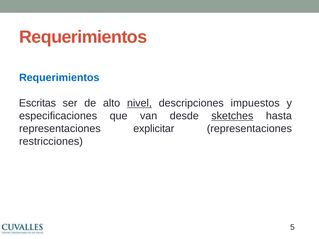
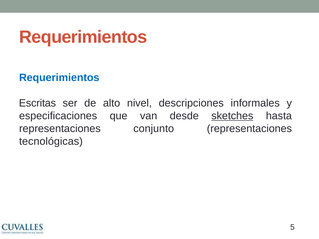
nivel underline: present -> none
impuestos: impuestos -> informales
explicitar: explicitar -> conjunto
restricciones: restricciones -> tecnológicas
